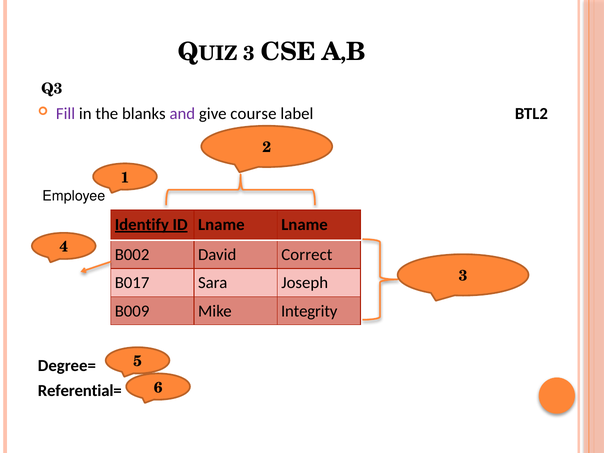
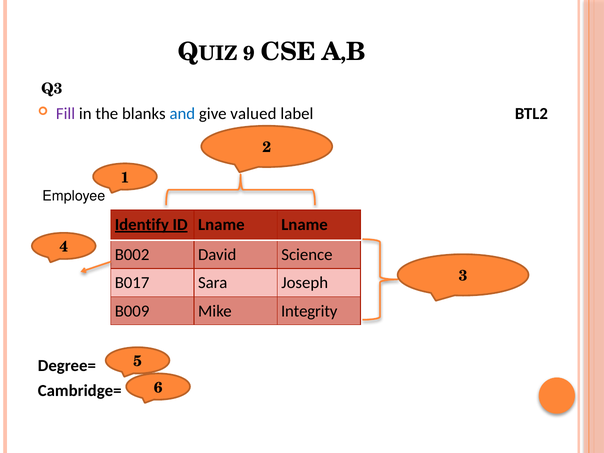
3 at (249, 54): 3 -> 9
and colour: purple -> blue
course: course -> valued
Correct: Correct -> Science
Referential=: Referential= -> Cambridge=
